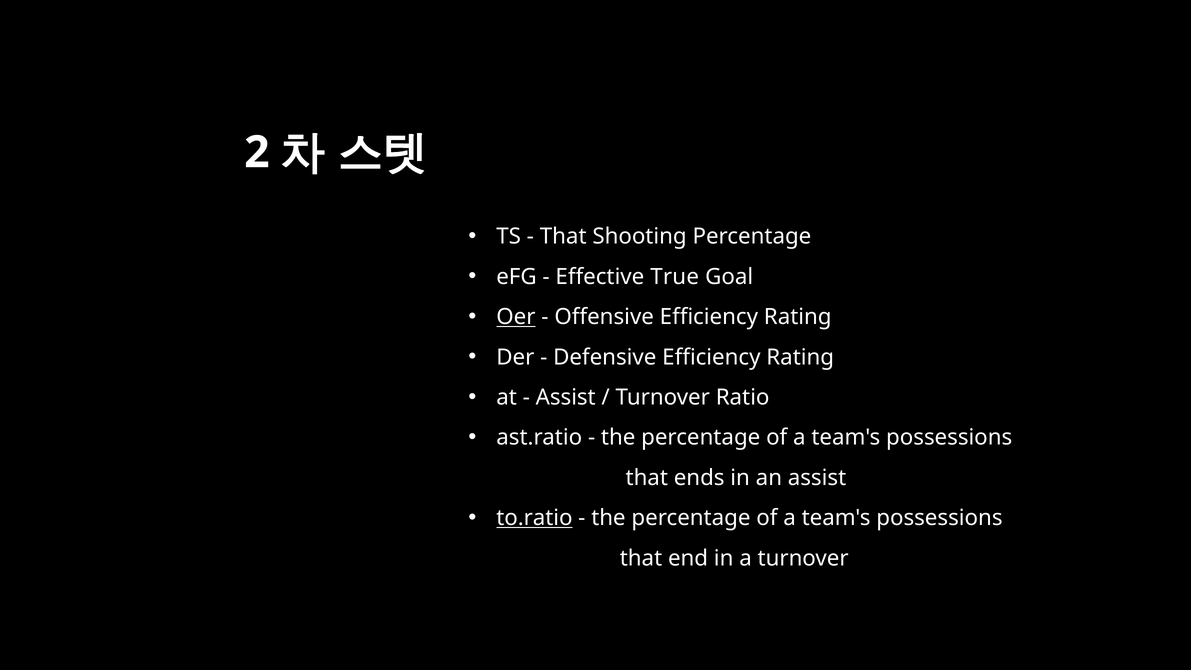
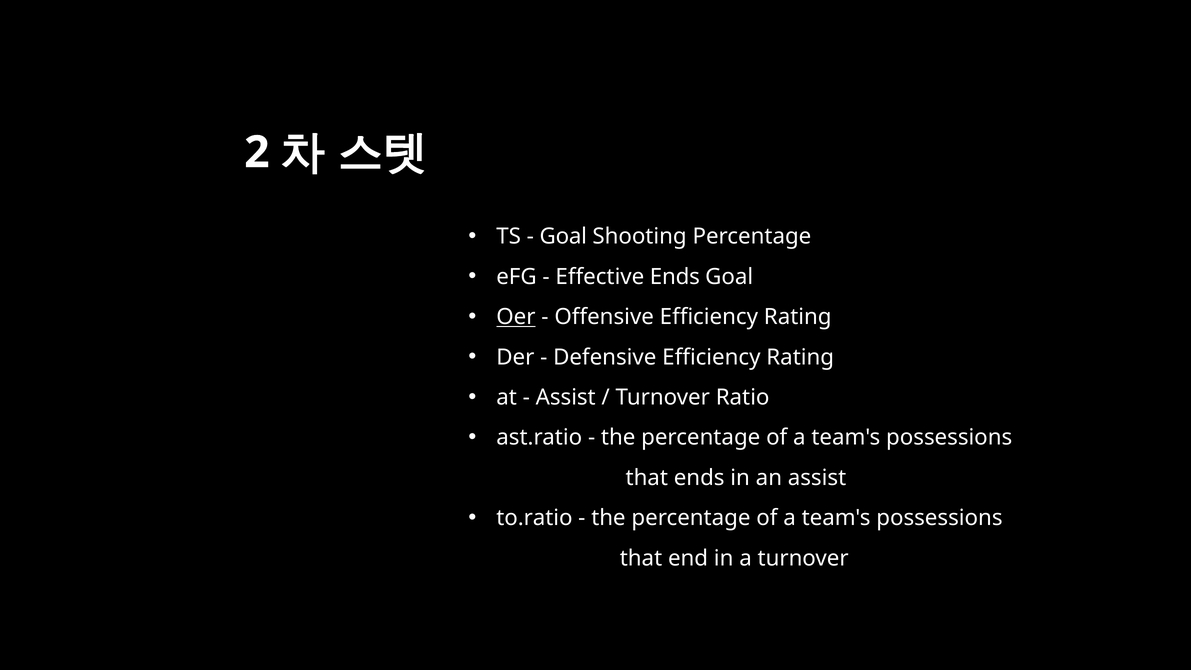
That at (563, 237): That -> Goal
Effective True: True -> Ends
to.ratio underline: present -> none
